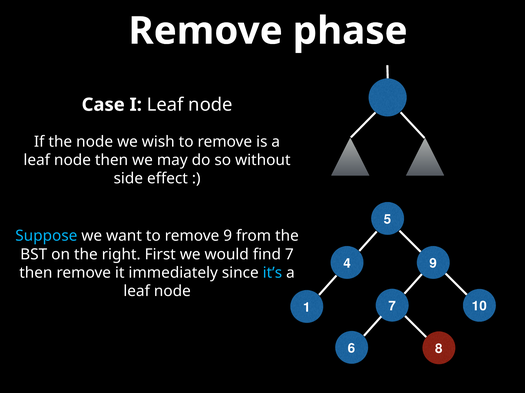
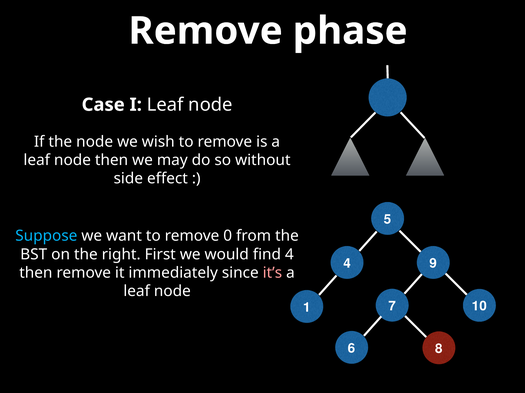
remove 9: 9 -> 0
find 7: 7 -> 4
it’s colour: light blue -> pink
